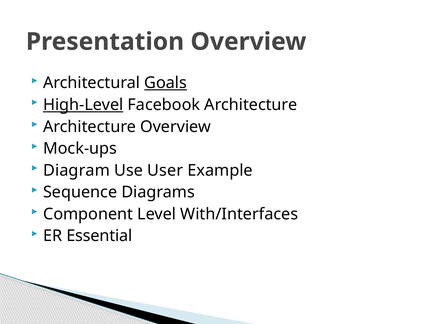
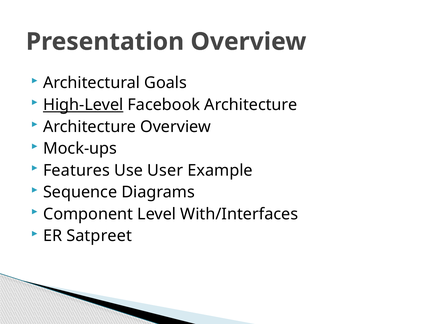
Goals underline: present -> none
Diagram: Diagram -> Features
Essential: Essential -> Satpreet
